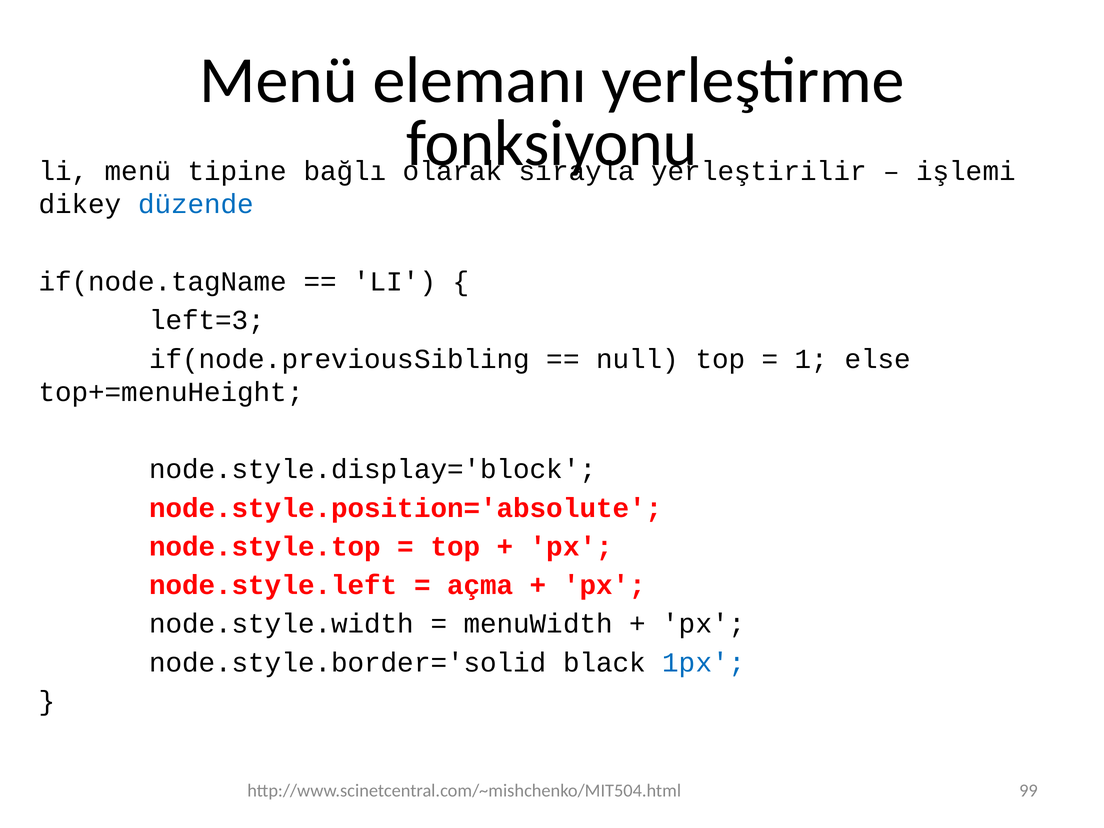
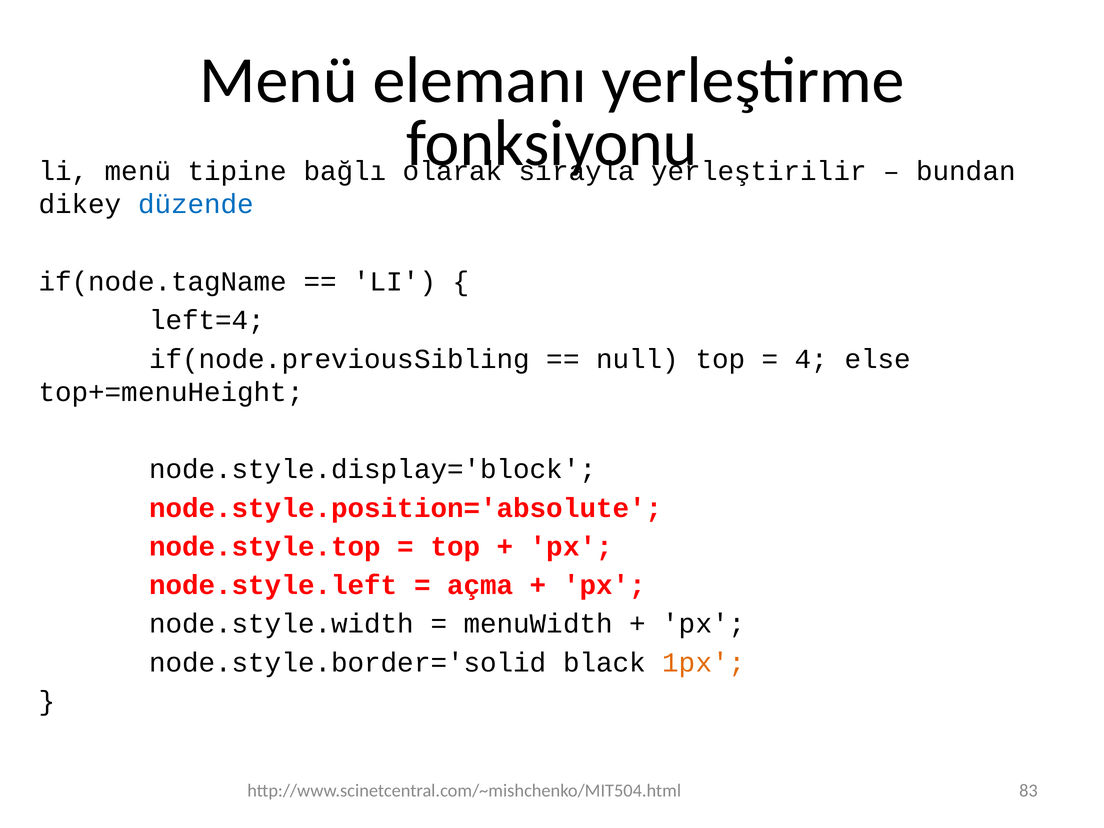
işlemi: işlemi -> bundan
left=3: left=3 -> left=4
1: 1 -> 4
1px colour: blue -> orange
99: 99 -> 83
